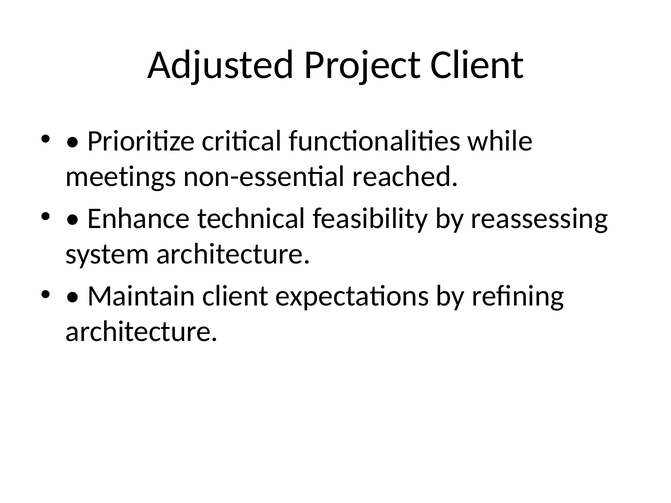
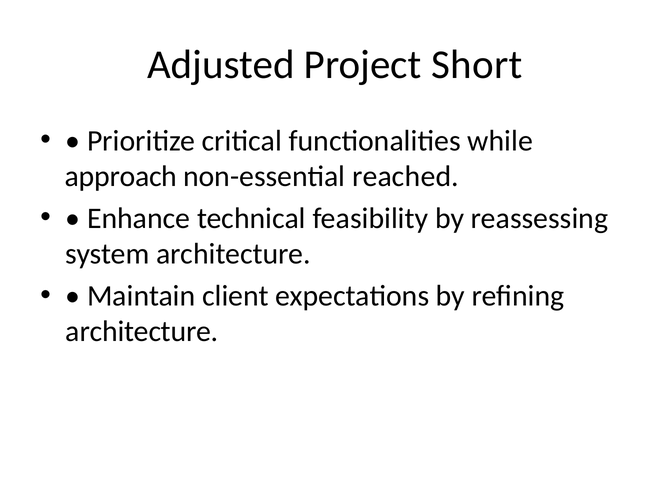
Project Client: Client -> Short
meetings: meetings -> approach
